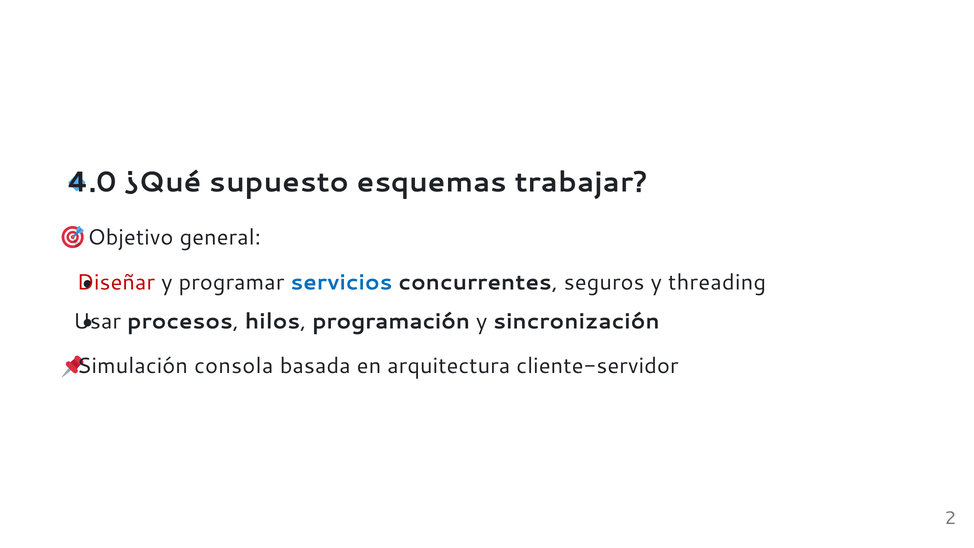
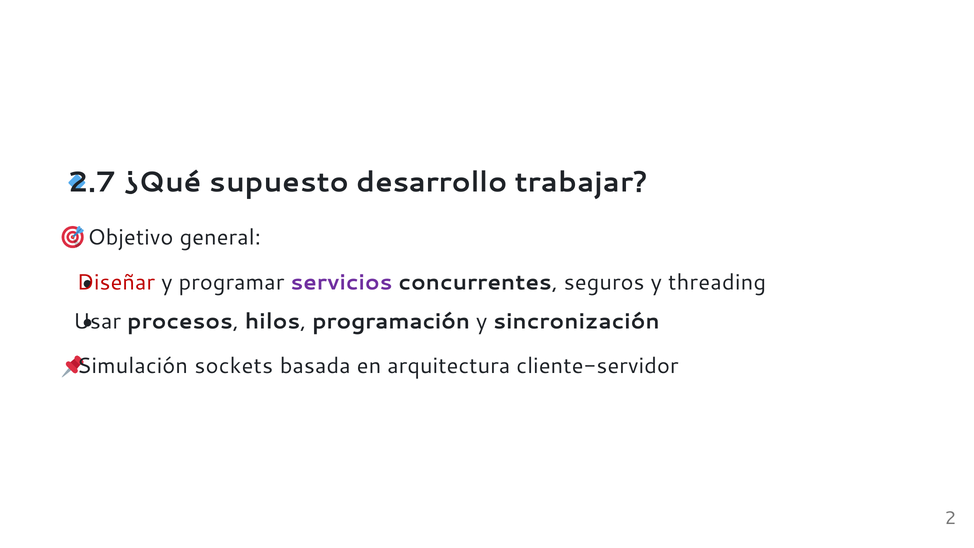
4.0: 4.0 -> 2.7
esquemas: esquemas -> desarrollo
servicios colour: blue -> purple
consola: consola -> sockets
